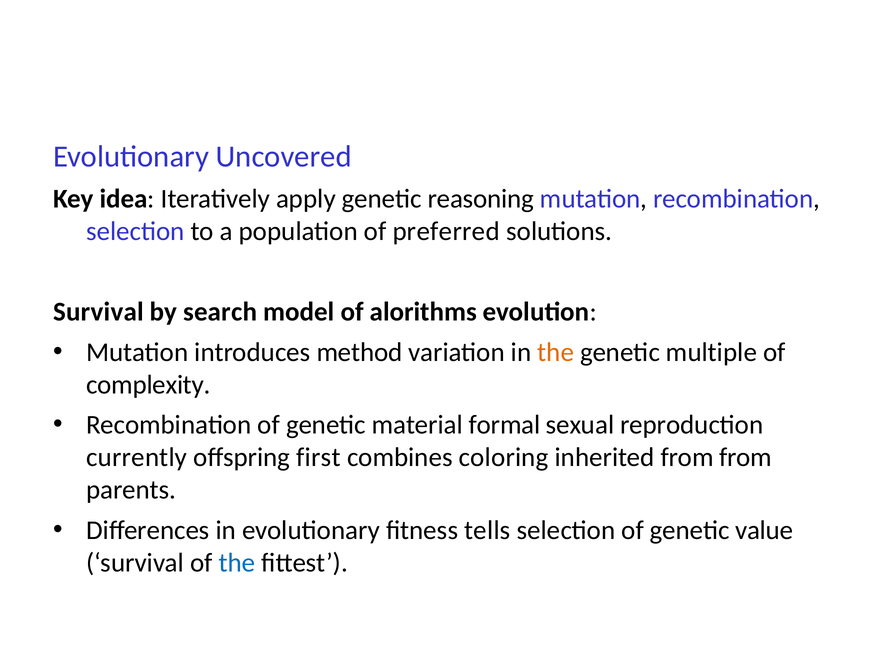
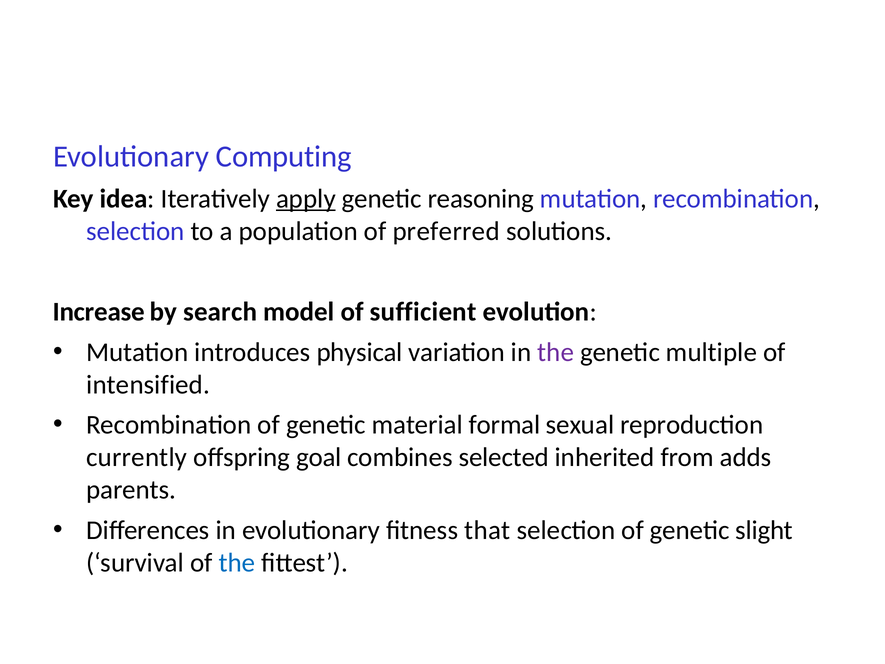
Uncovered: Uncovered -> Computing
apply underline: none -> present
Survival at (98, 312): Survival -> Increase
alorithms: alorithms -> sufficient
method: method -> physical
the at (556, 352) colour: orange -> purple
complexity: complexity -> intensified
first: first -> goal
coloring: coloring -> selected
from from: from -> adds
tells: tells -> that
value: value -> slight
